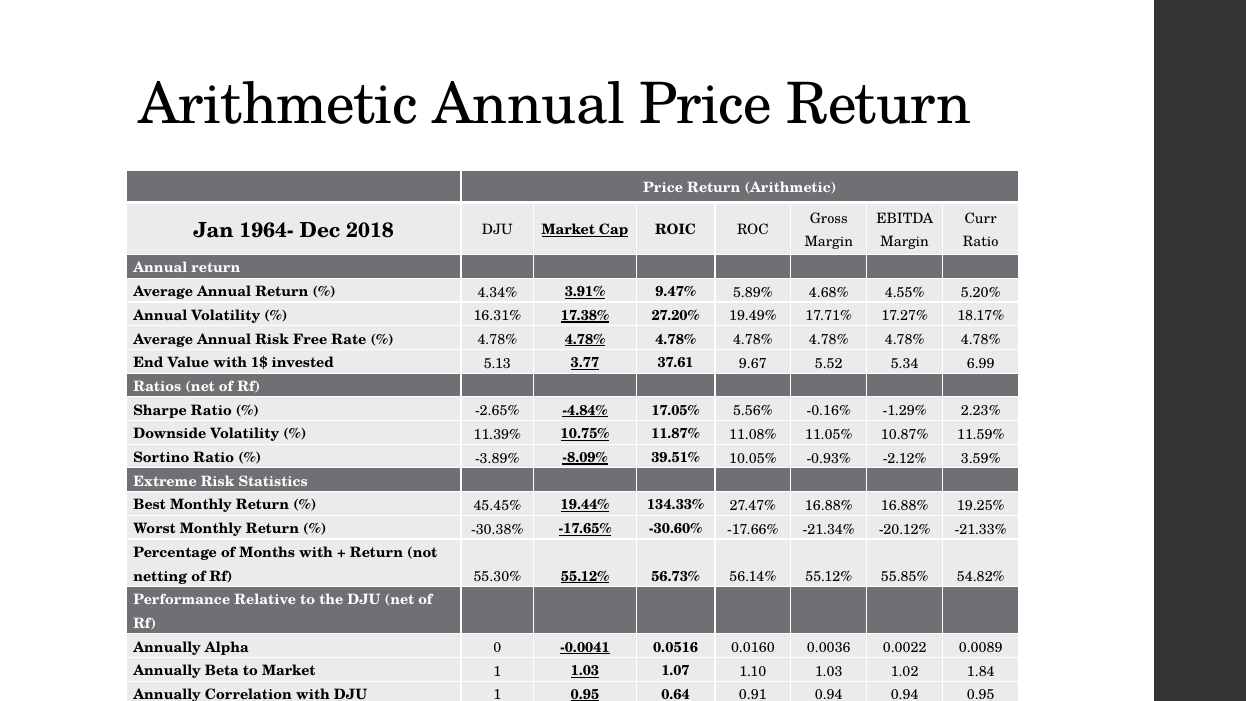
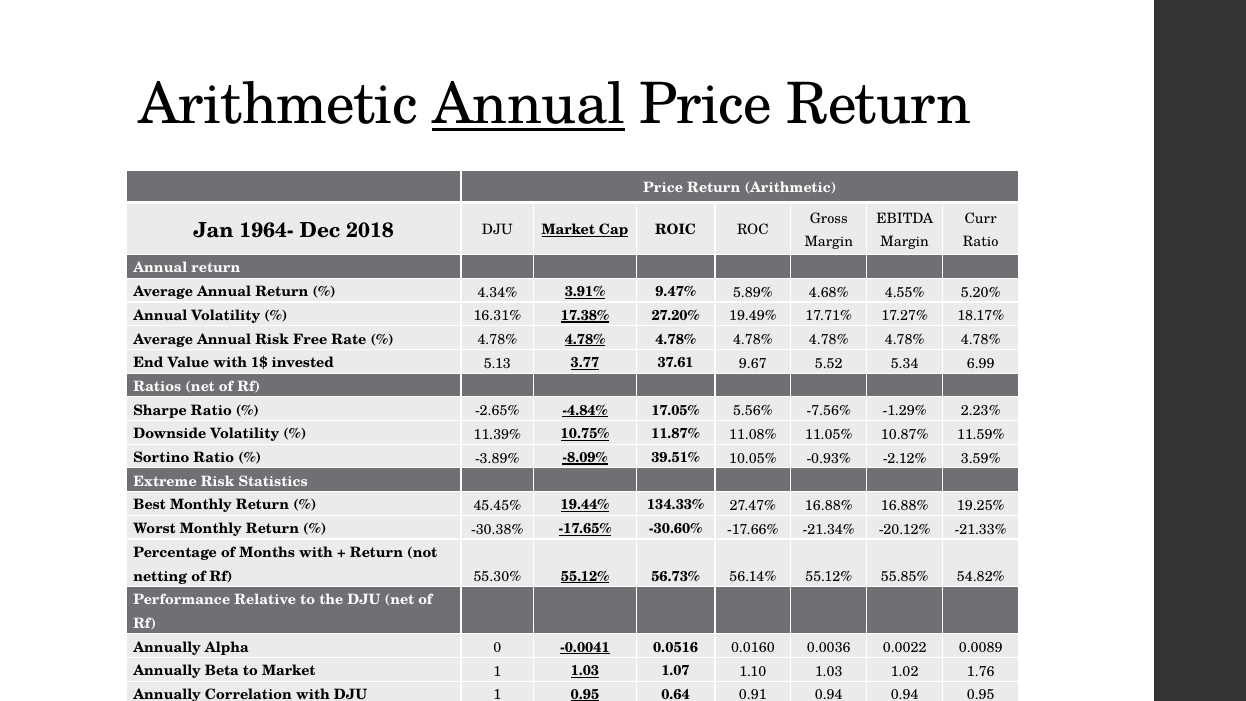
Annual at (529, 105) underline: none -> present
-0.16%: -0.16% -> -7.56%
1.84: 1.84 -> 1.76
